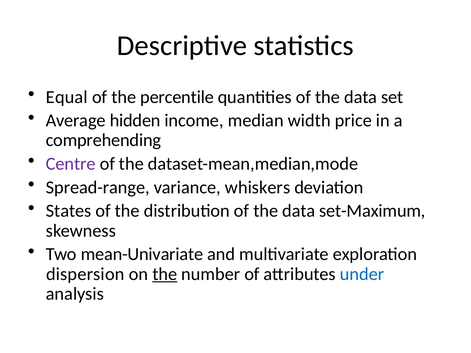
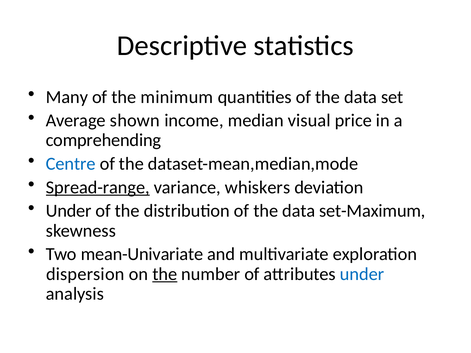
Equal: Equal -> Many
percentile: percentile -> minimum
hidden: hidden -> shown
width: width -> visual
Centre colour: purple -> blue
Spread-range underline: none -> present
States at (69, 211): States -> Under
